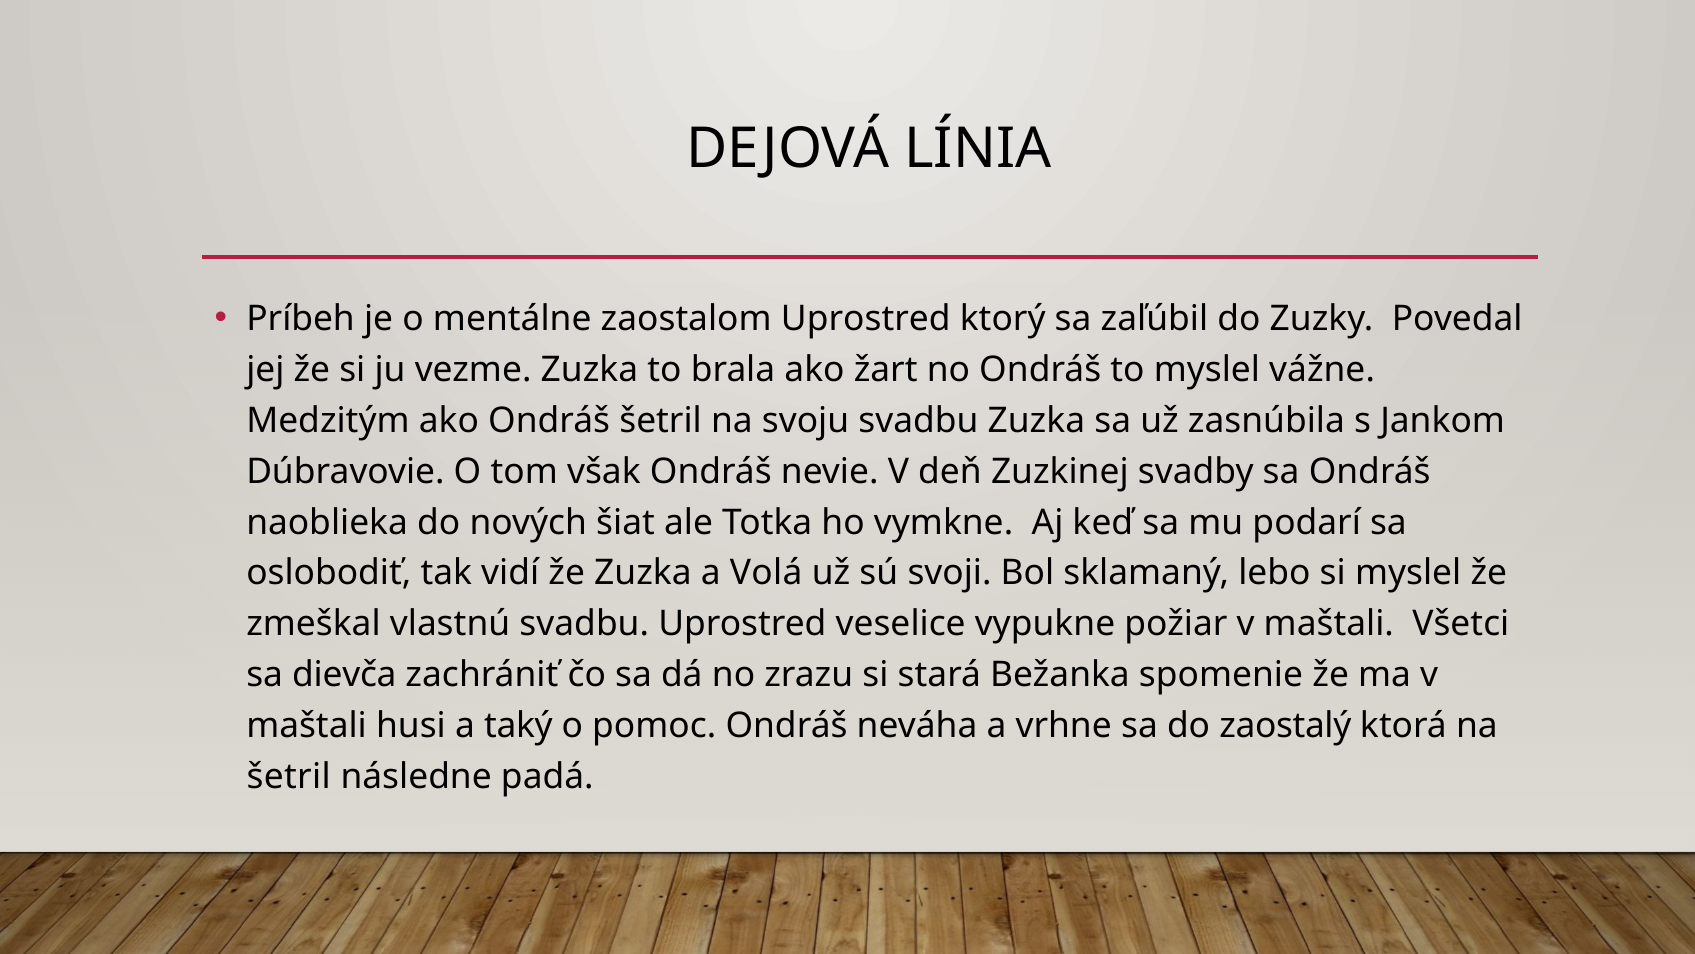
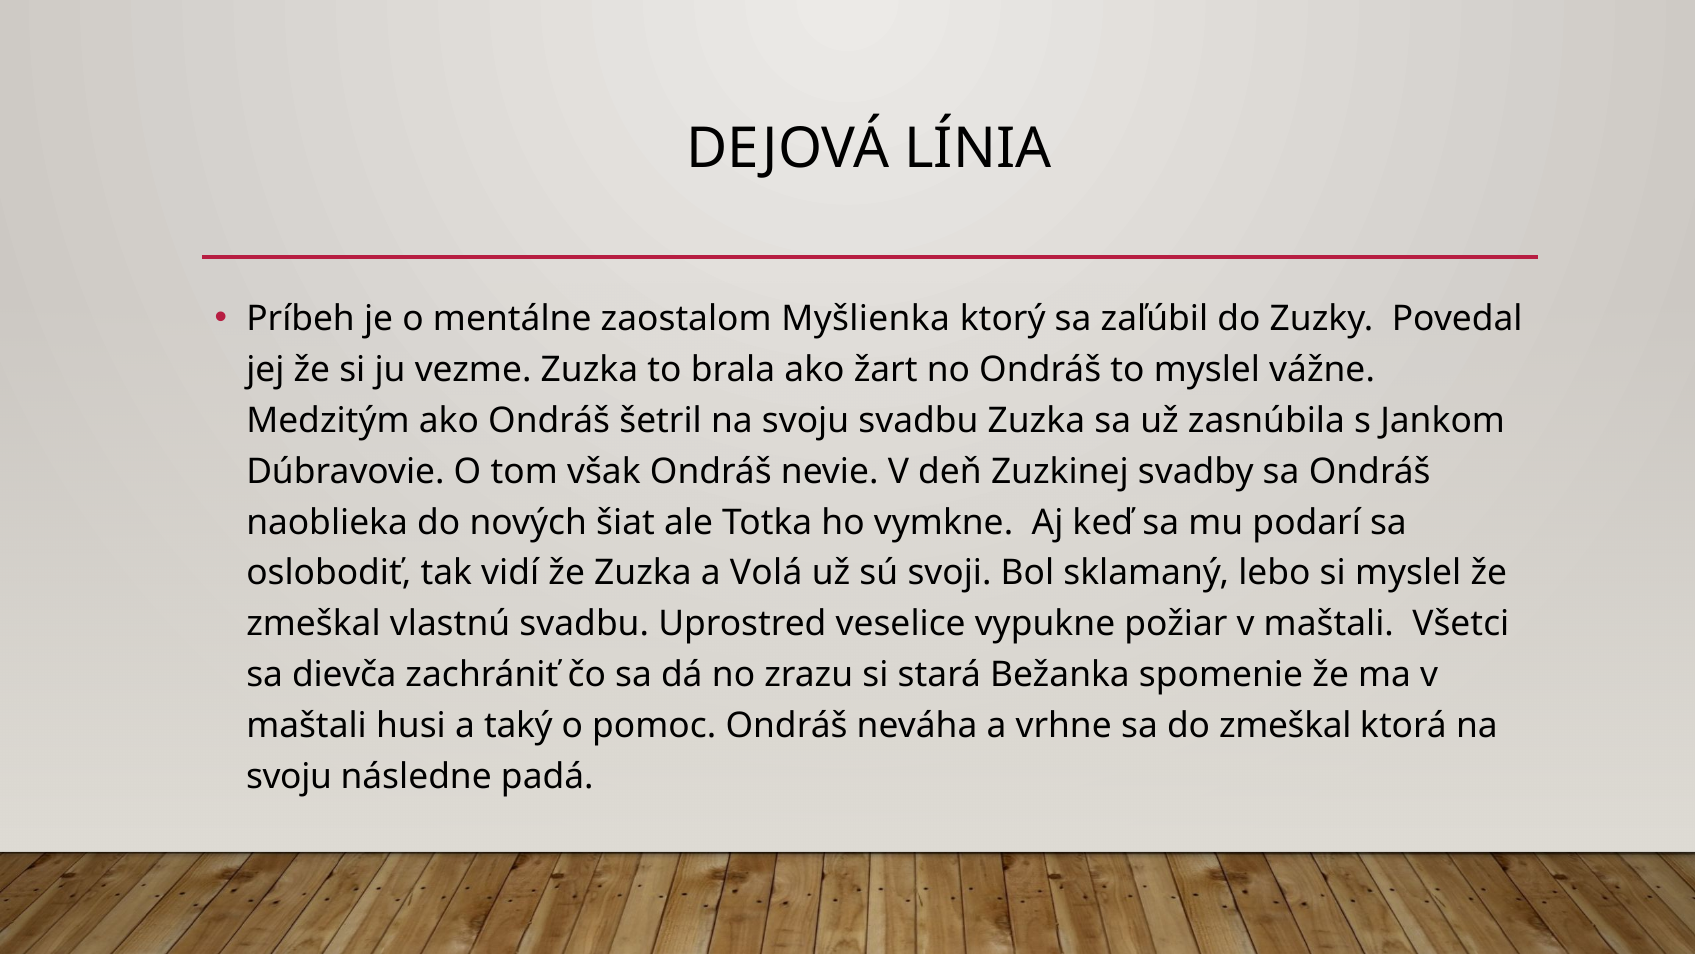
zaostalom Uprostred: Uprostred -> Myšlienka
do zaostalý: zaostalý -> zmeškal
šetril at (289, 776): šetril -> svoju
